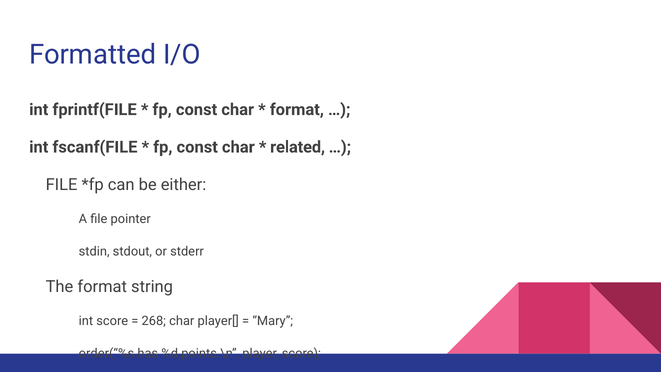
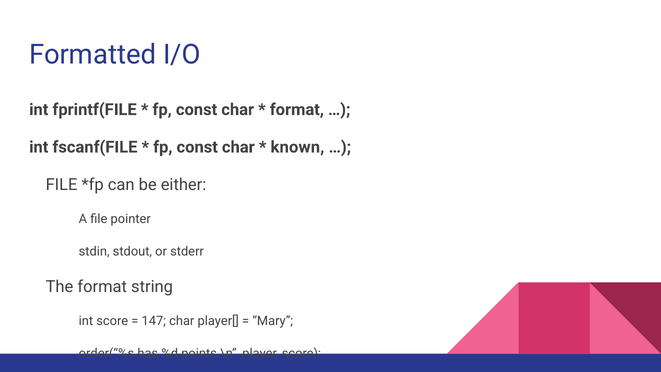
related: related -> known
268: 268 -> 147
